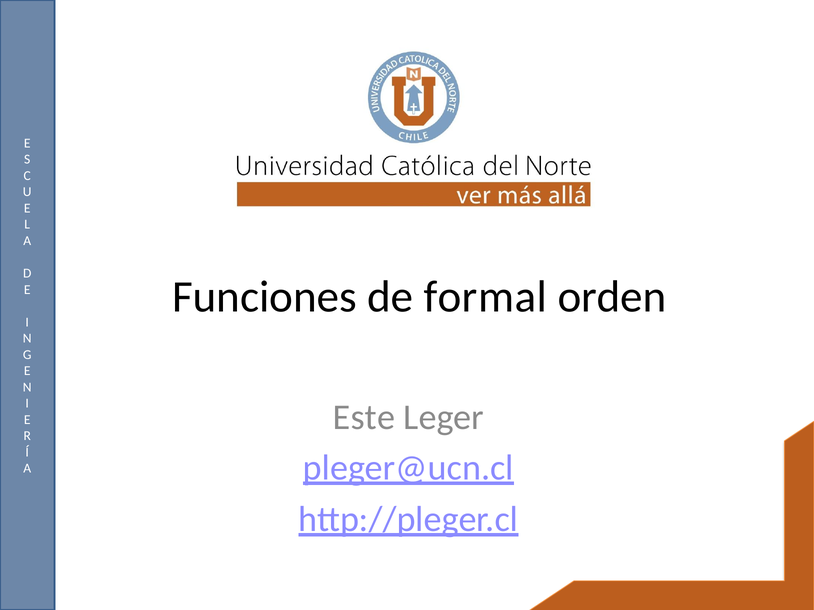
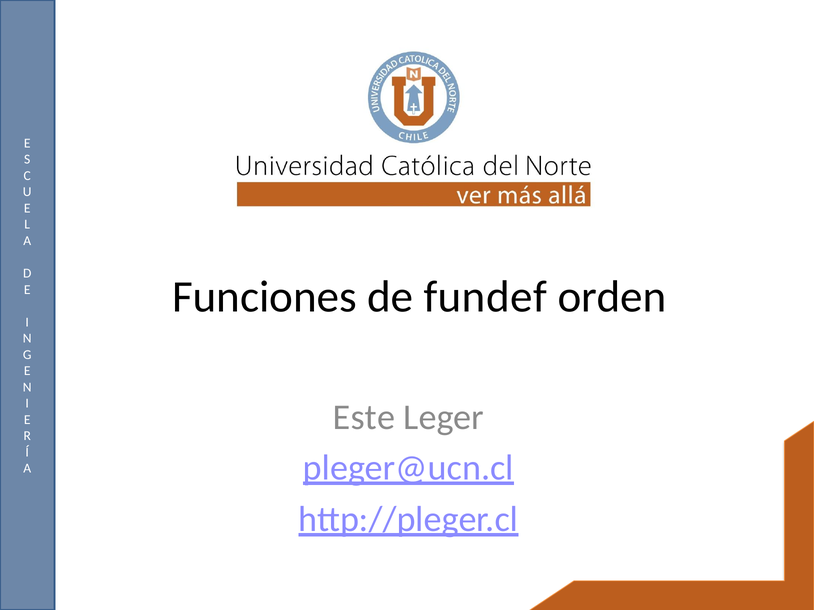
formal: formal -> fundef
